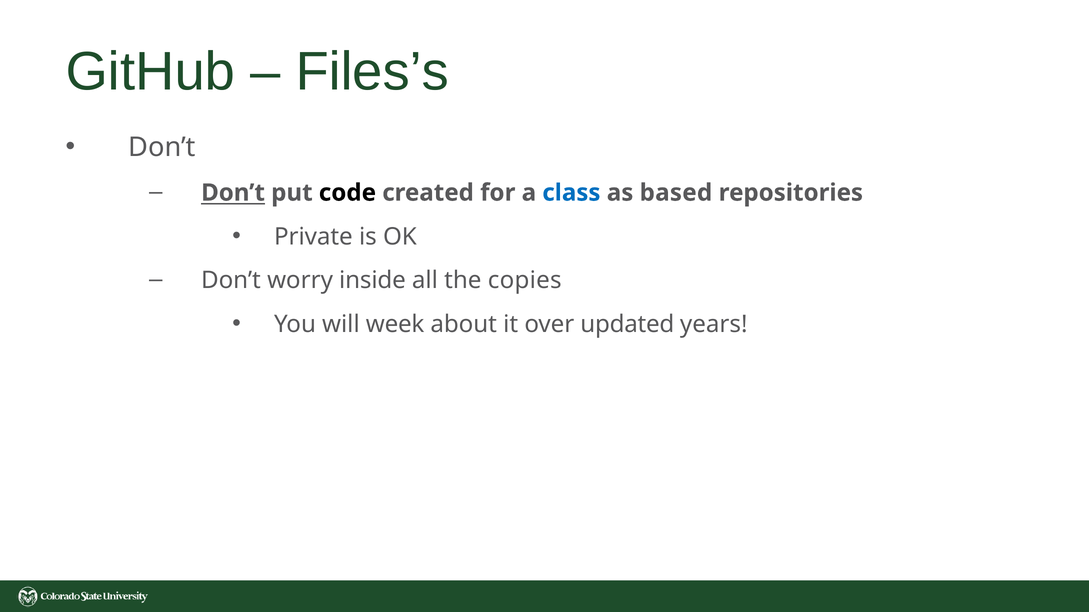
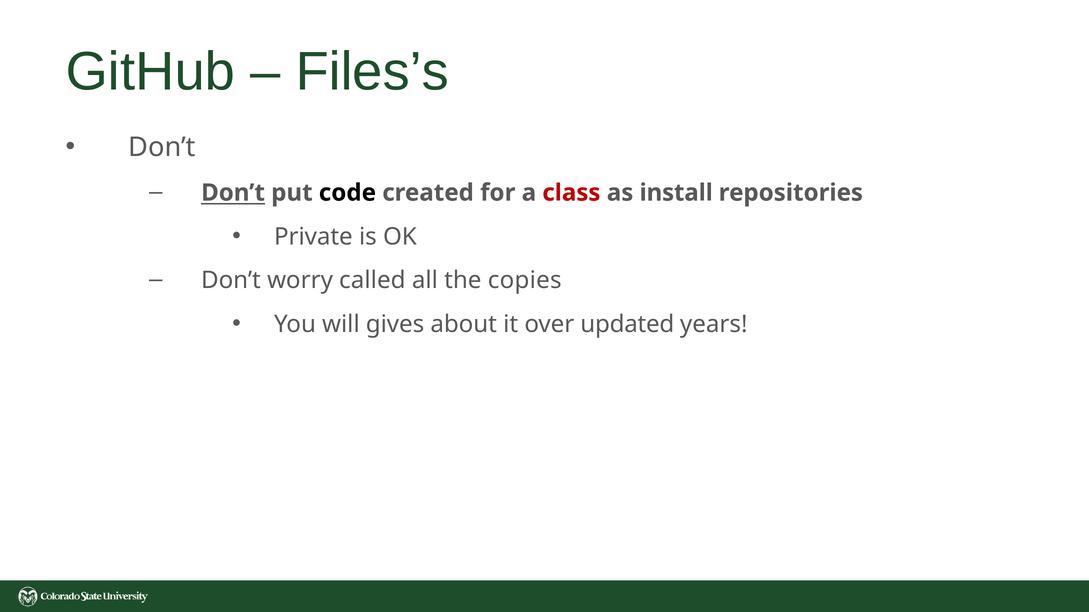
class colour: blue -> red
based: based -> install
inside: inside -> called
week: week -> gives
